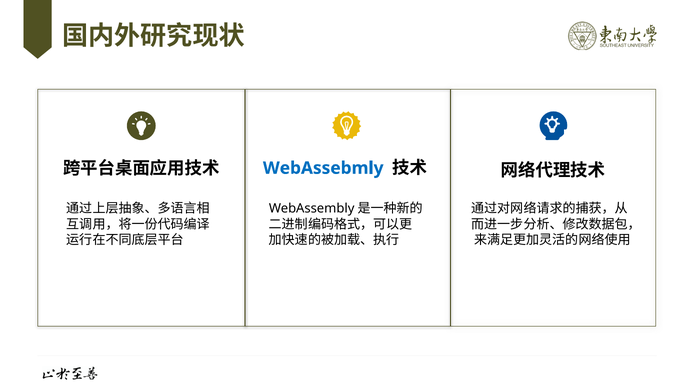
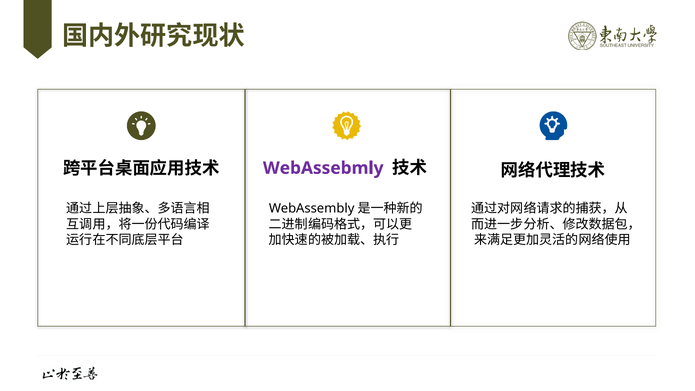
WebAssebmly colour: blue -> purple
